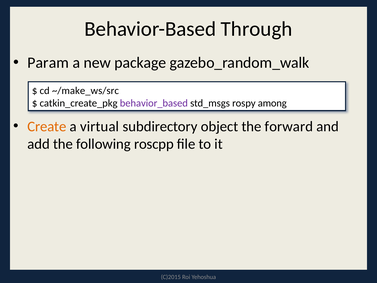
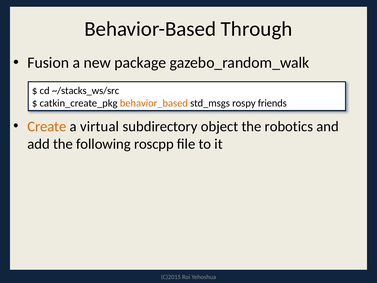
Param: Param -> Fusion
~/make_ws/src: ~/make_ws/src -> ~/stacks_ws/src
behavior_based colour: purple -> orange
among: among -> friends
forward: forward -> robotics
